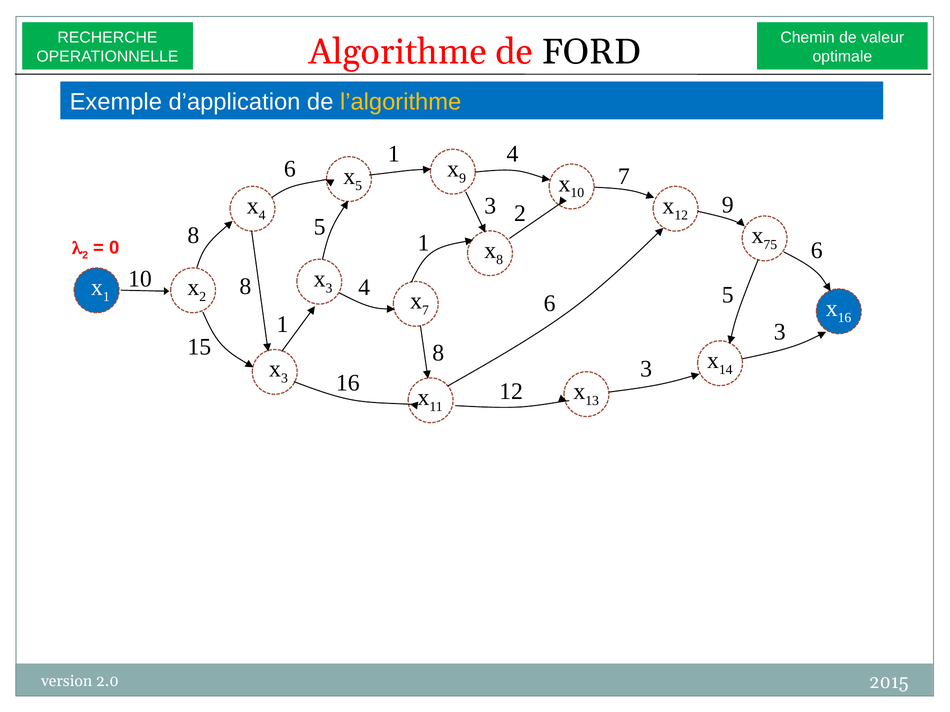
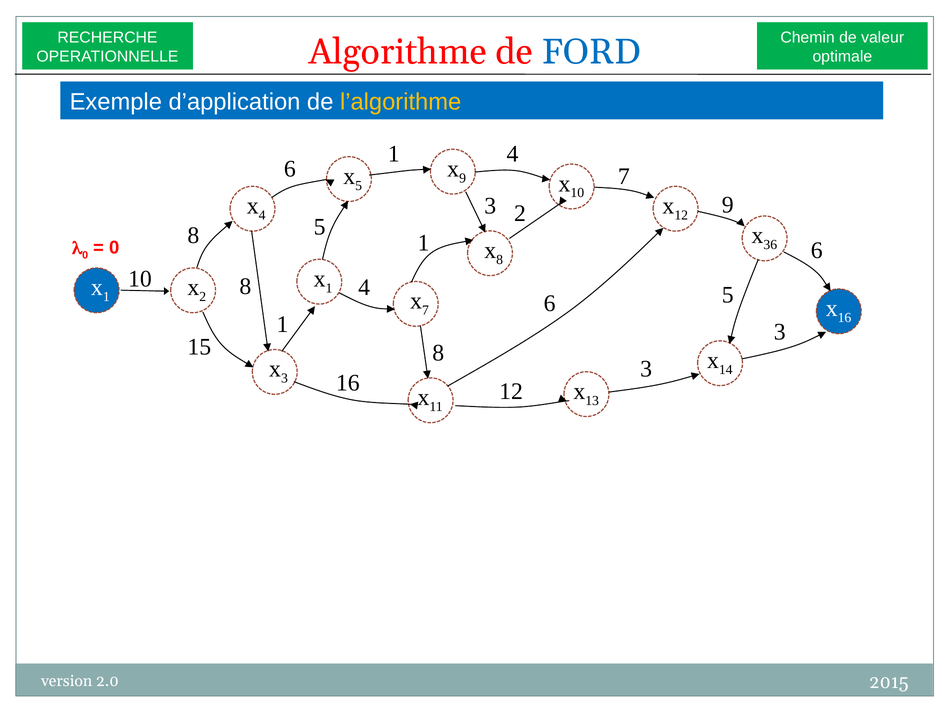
FORD colour: black -> blue
75: 75 -> 36
2 at (85, 255): 2 -> 0
3 at (329, 288): 3 -> 1
